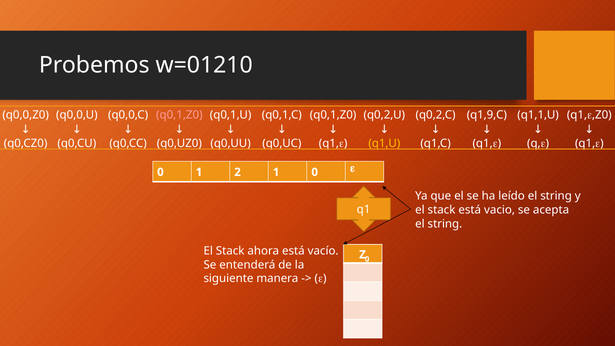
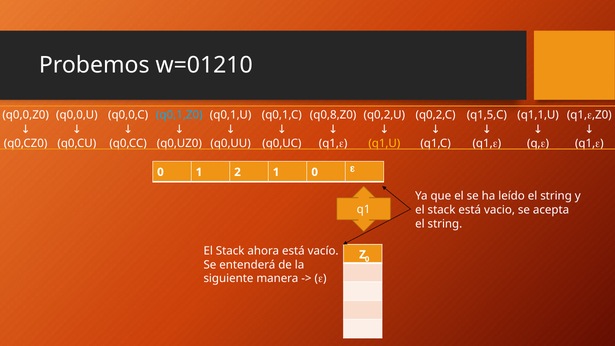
q0,1,Z0 at (179, 115) colour: pink -> light blue
q0,1,C q0,1,Z0: q0,1,Z0 -> q0,8,Z0
q1,9,C: q1,9,C -> q1,5,C
